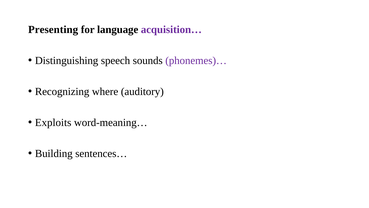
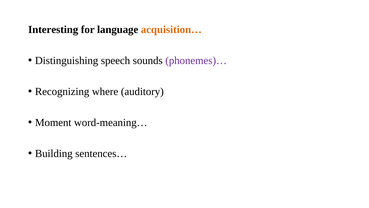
Presenting: Presenting -> Interesting
acquisition… colour: purple -> orange
Exploits: Exploits -> Moment
